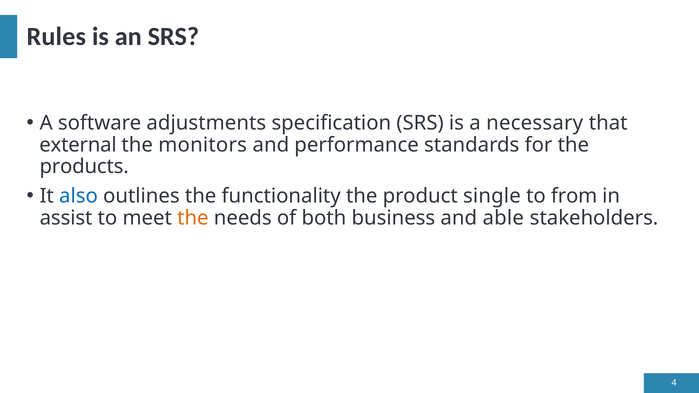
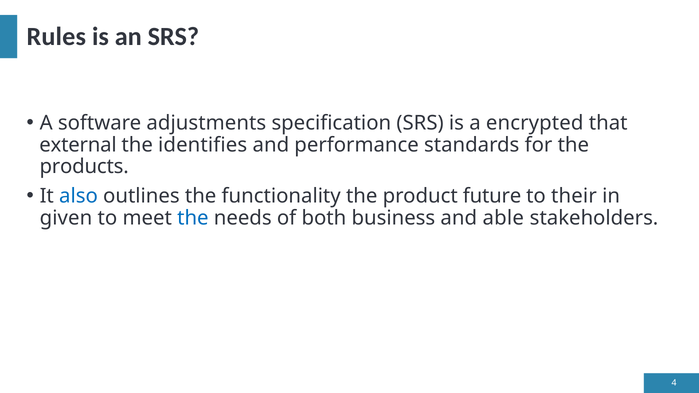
necessary: necessary -> encrypted
monitors: monitors -> identifies
single: single -> future
from: from -> their
assist: assist -> given
the at (193, 218) colour: orange -> blue
